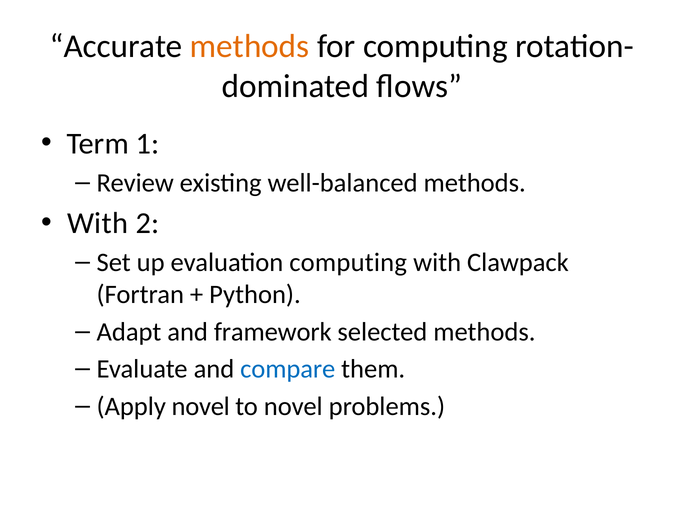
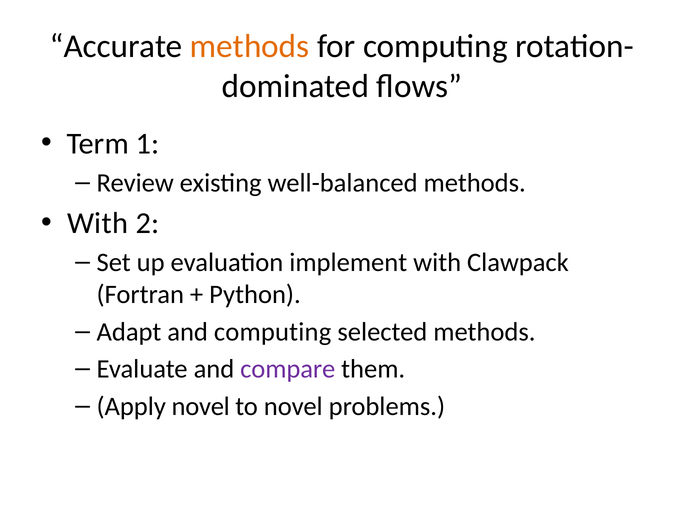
evaluation computing: computing -> implement
and framework: framework -> computing
compare colour: blue -> purple
